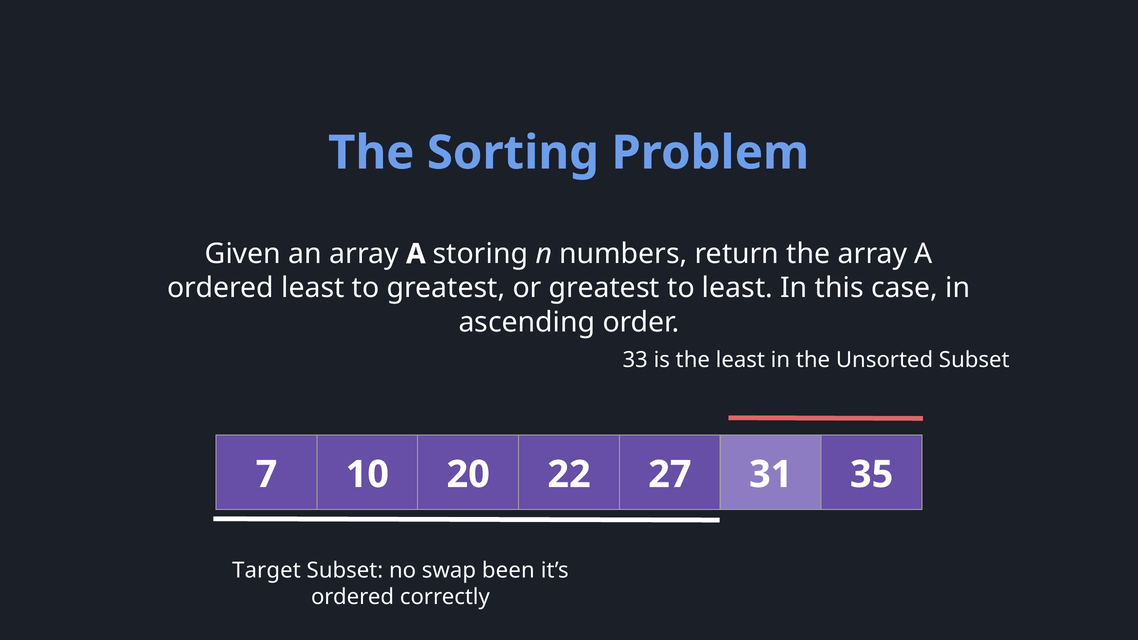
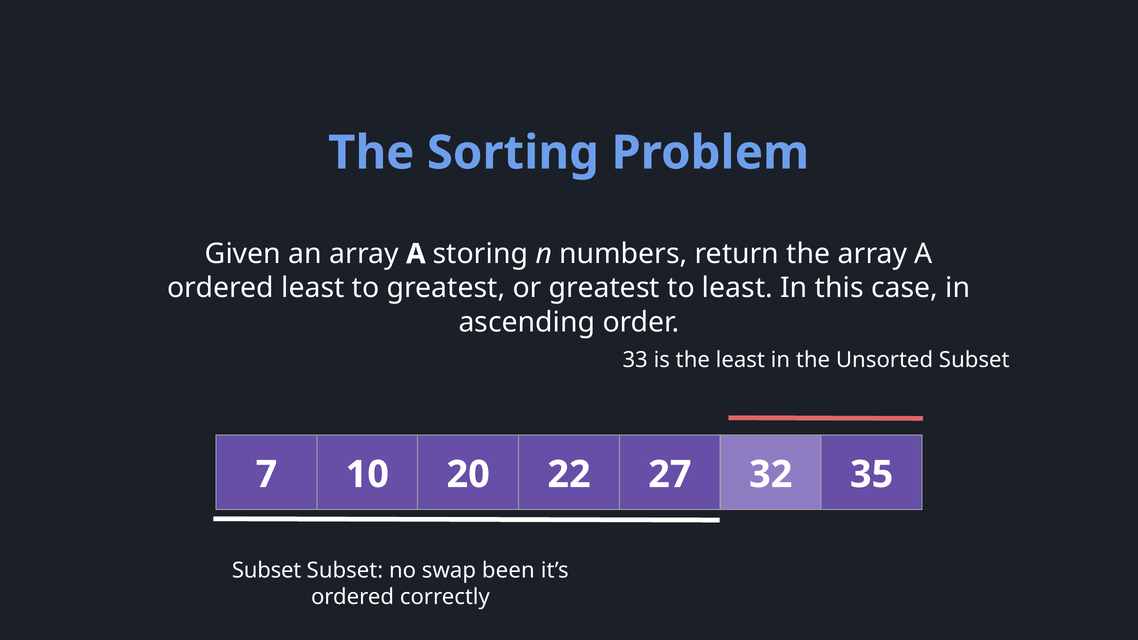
31: 31 -> 32
Target at (266, 570): Target -> Subset
